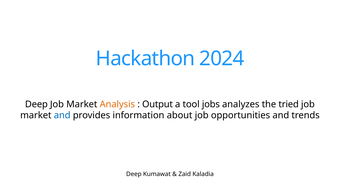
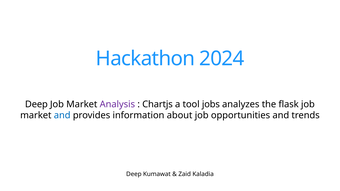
Analysis colour: orange -> purple
Output: Output -> Chartjs
tried: tried -> flask
